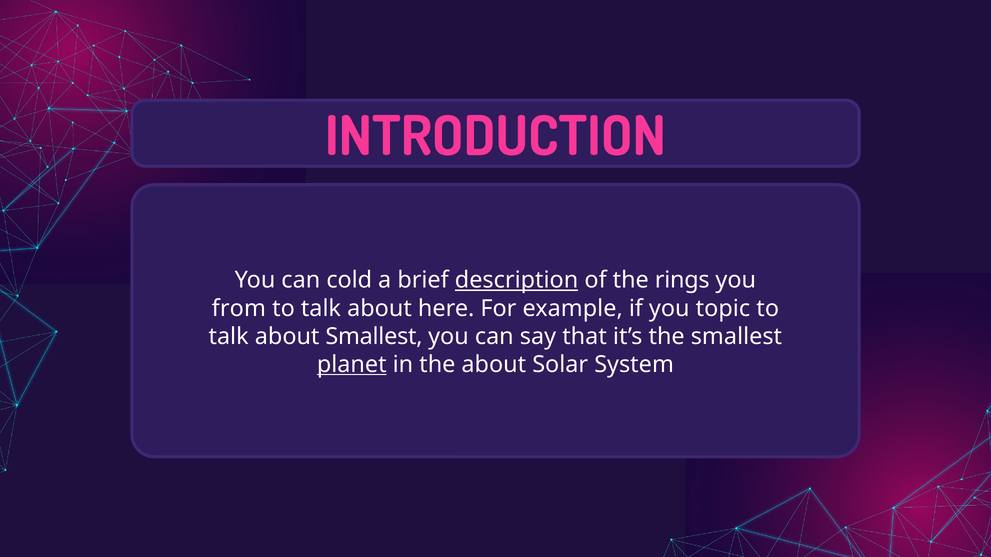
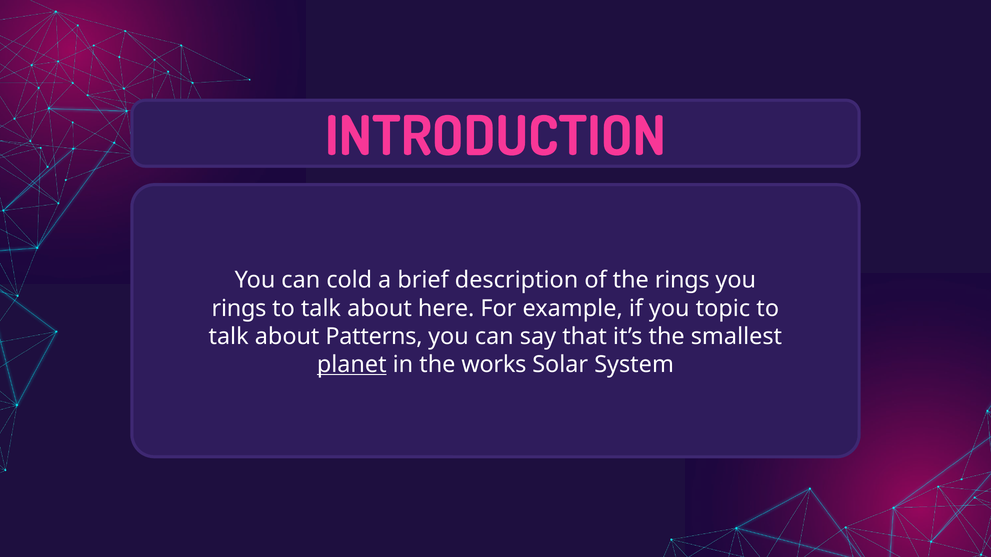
description underline: present -> none
from at (239, 309): from -> rings
about Smallest: Smallest -> Patterns
the about: about -> works
